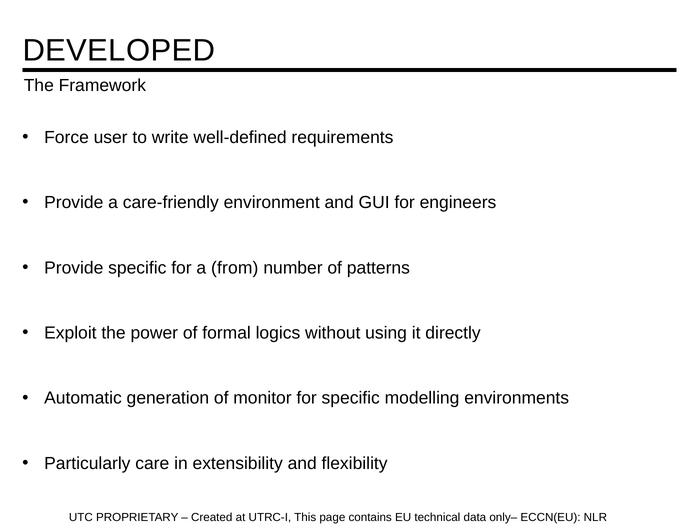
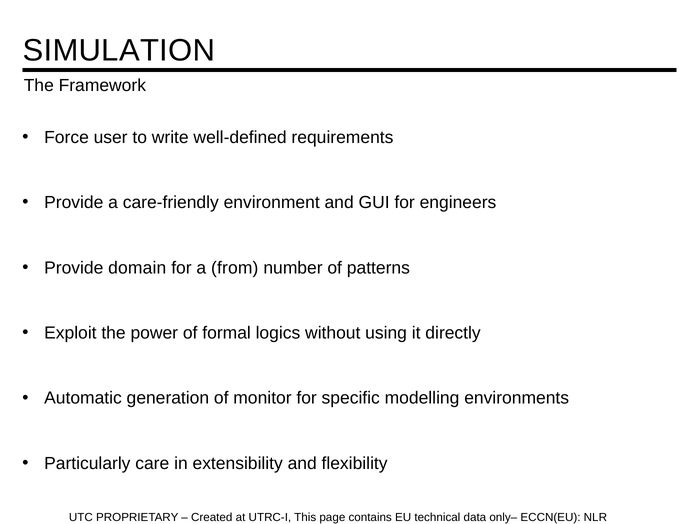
DEVELOPED: DEVELOPED -> SIMULATION
Provide specific: specific -> domain
